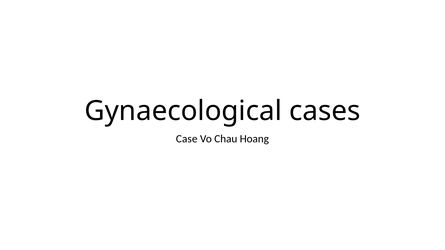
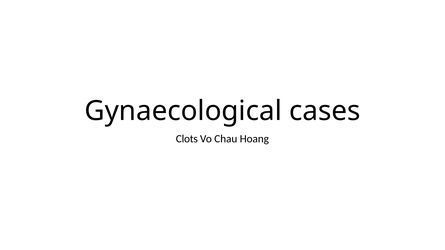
Case: Case -> Clots
